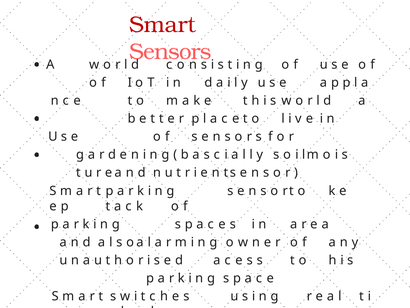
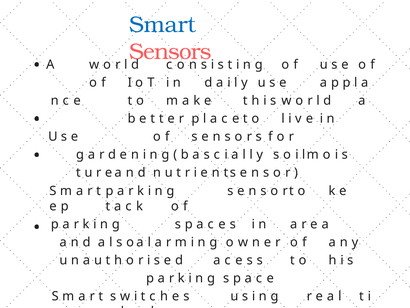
Smart colour: red -> blue
